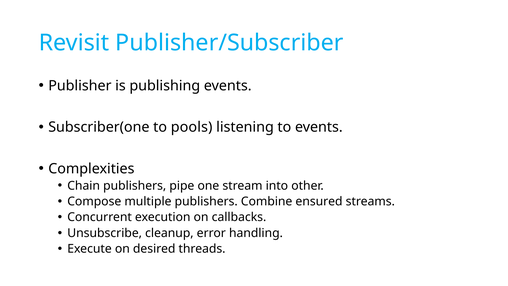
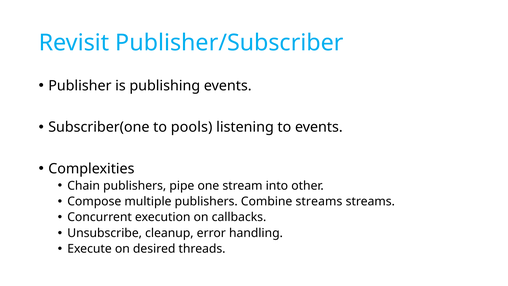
Combine ensured: ensured -> streams
